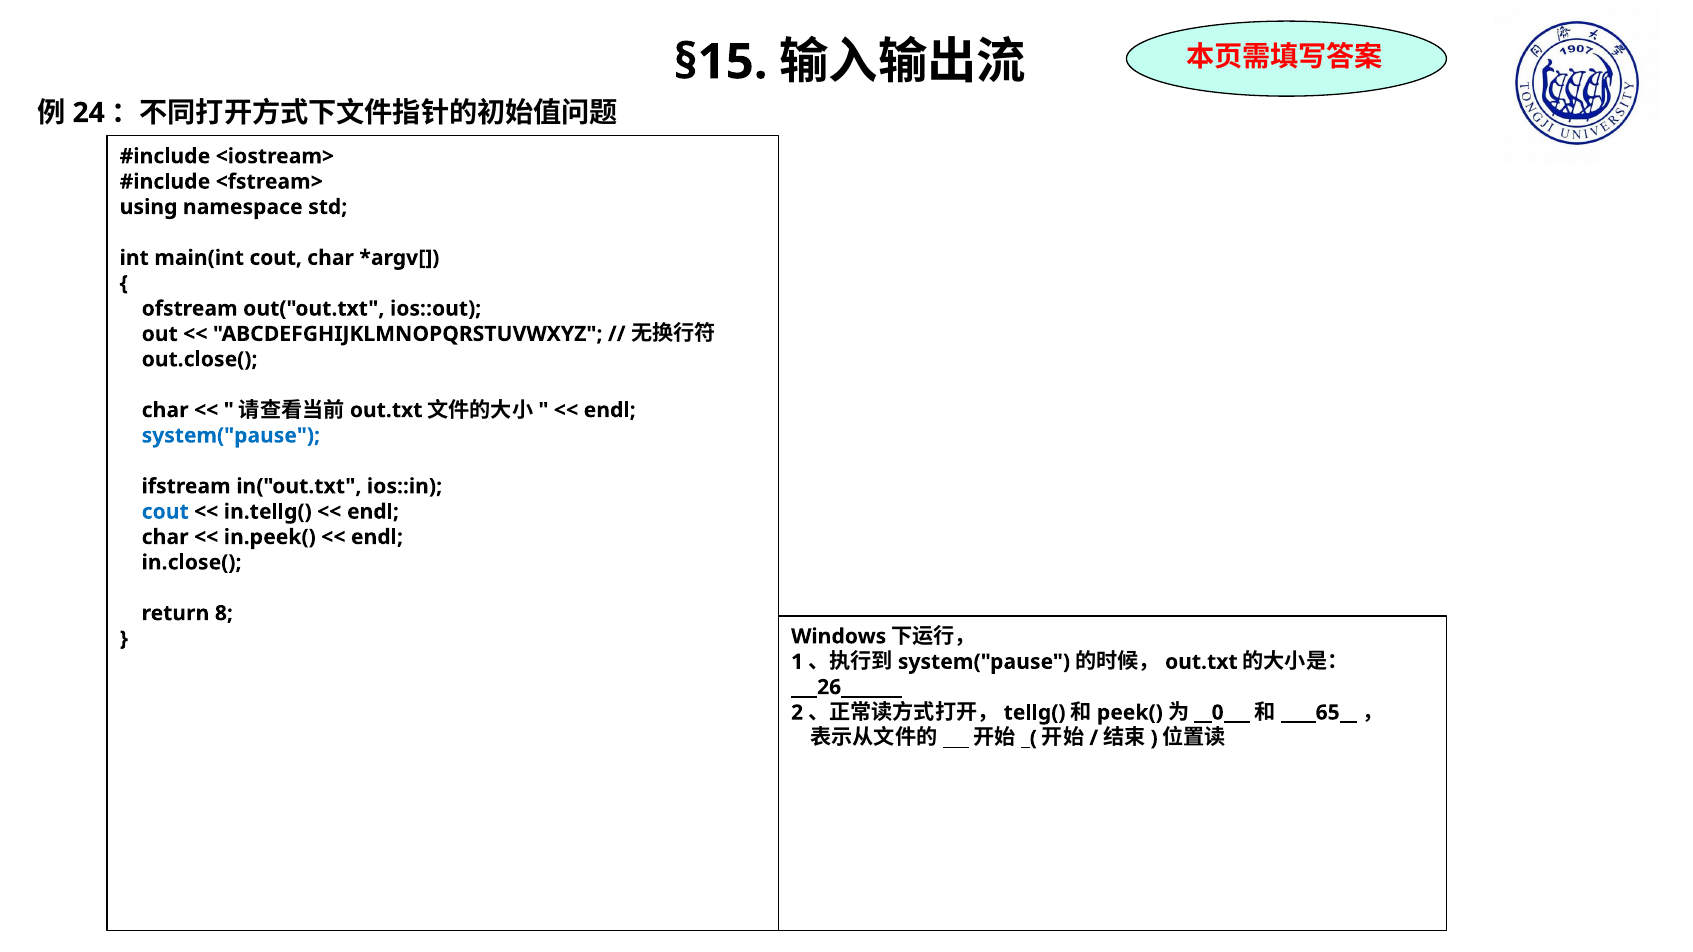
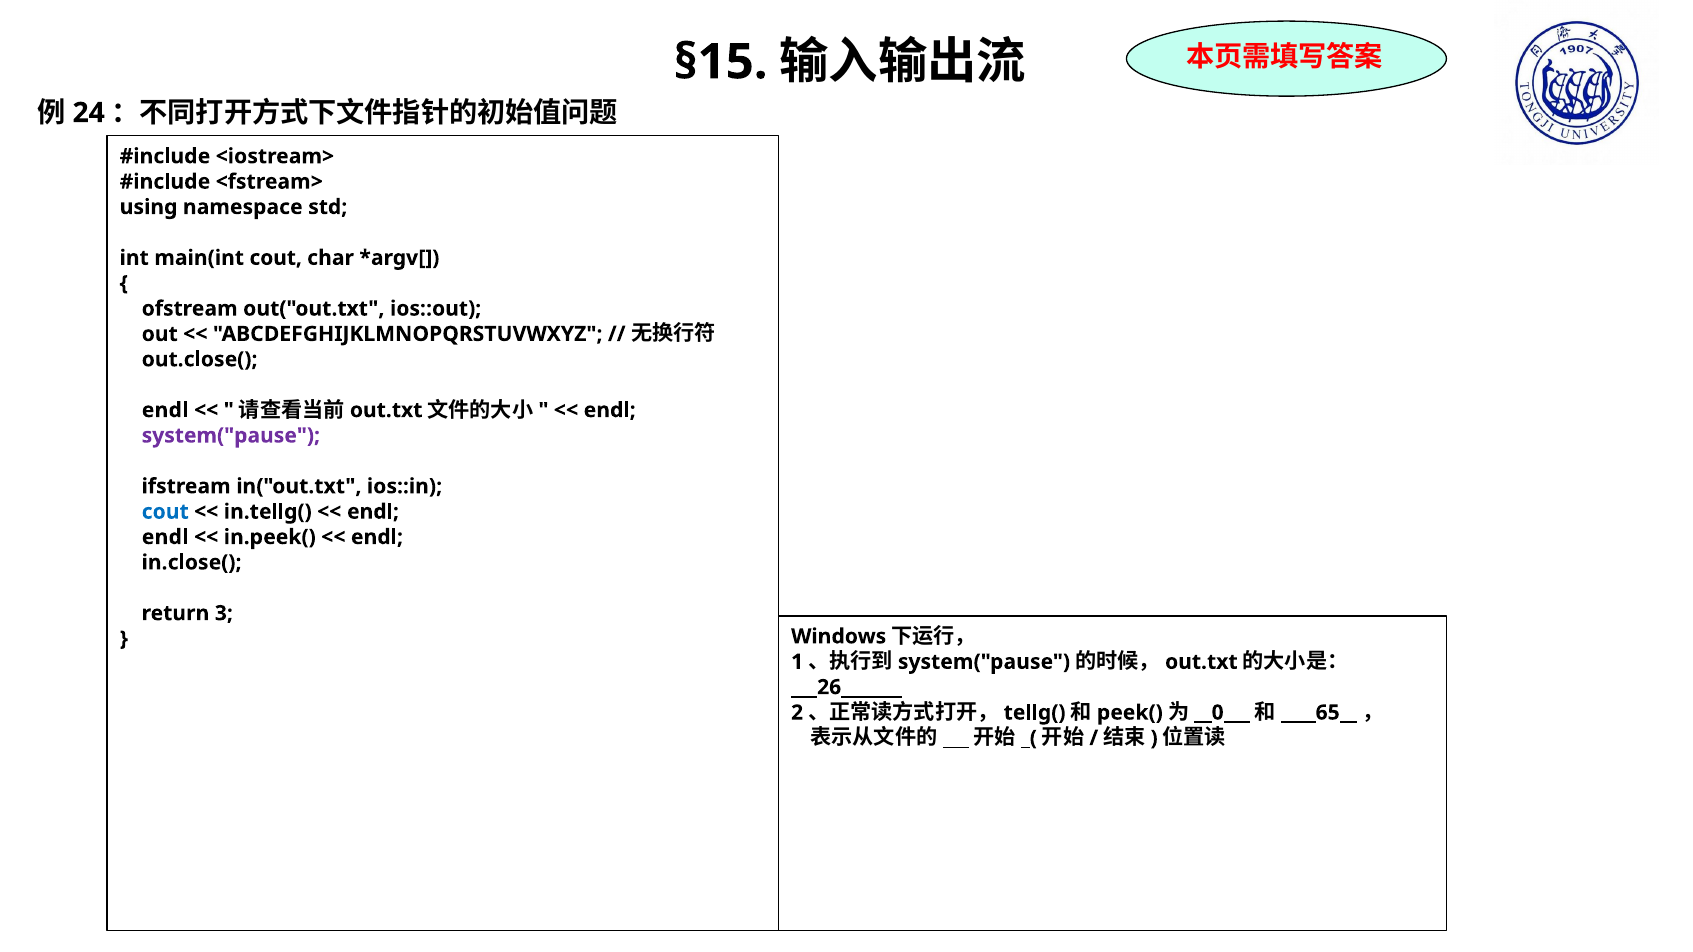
char at (165, 410): char -> endl
system("pause at (231, 436) colour: blue -> purple
char at (165, 537): char -> endl
8: 8 -> 3
